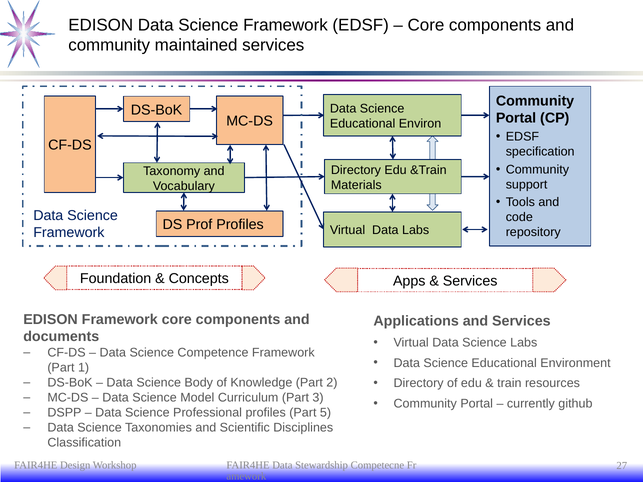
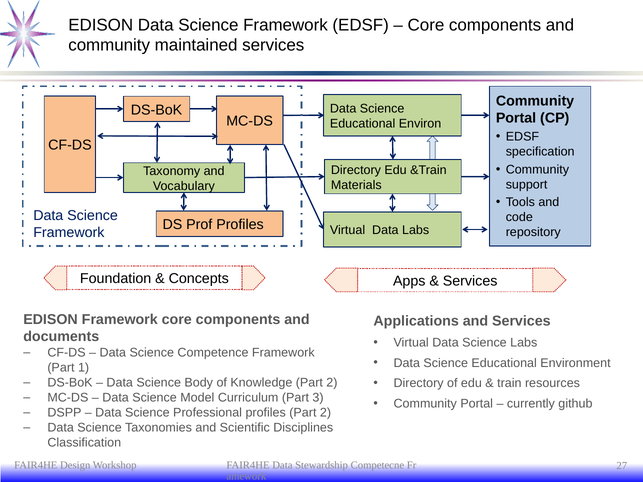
profiles Part 5: 5 -> 2
